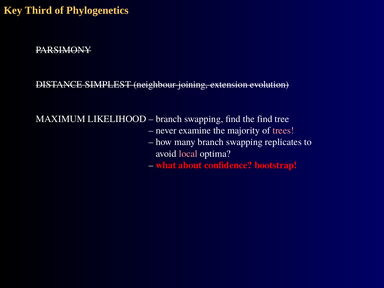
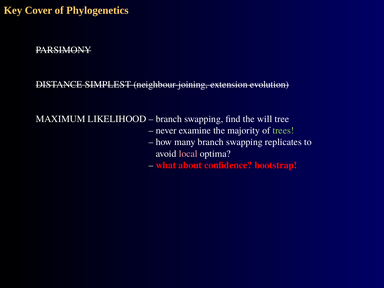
Third: Third -> Cover
the find: find -> will
trees colour: pink -> light green
